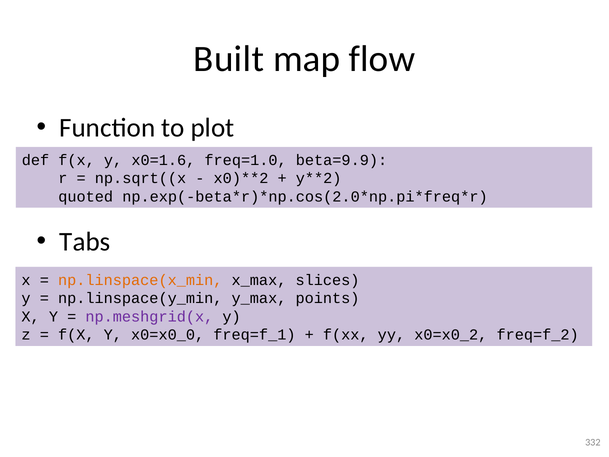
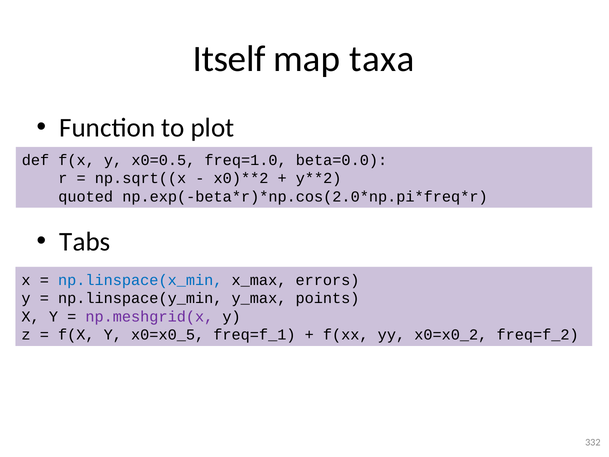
Built: Built -> Itself
flow: flow -> taxa
x0=1.6: x0=1.6 -> x0=0.5
beta=9.9: beta=9.9 -> beta=0.0
np.linspace(x_min colour: orange -> blue
slices: slices -> errors
x0=x0_0: x0=x0_0 -> x0=x0_5
